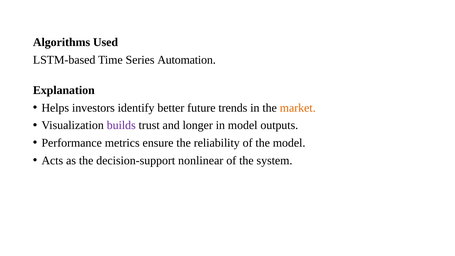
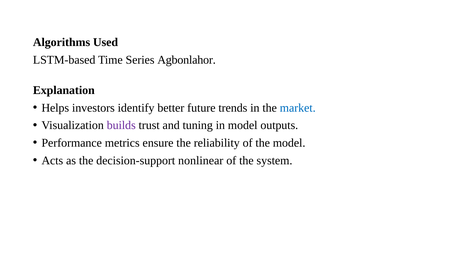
Automation: Automation -> Agbonlahor
market colour: orange -> blue
longer: longer -> tuning
